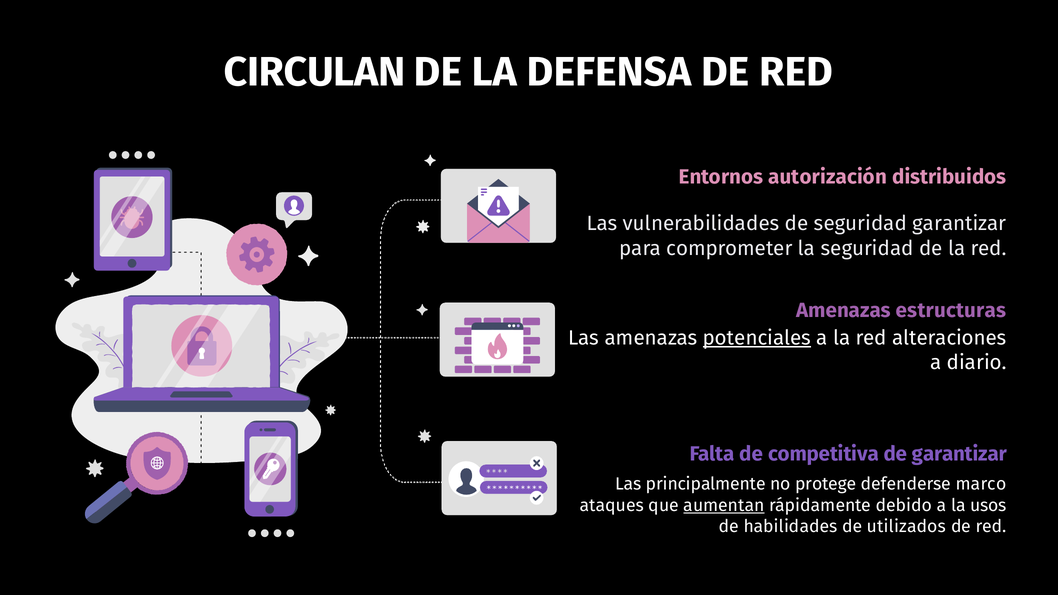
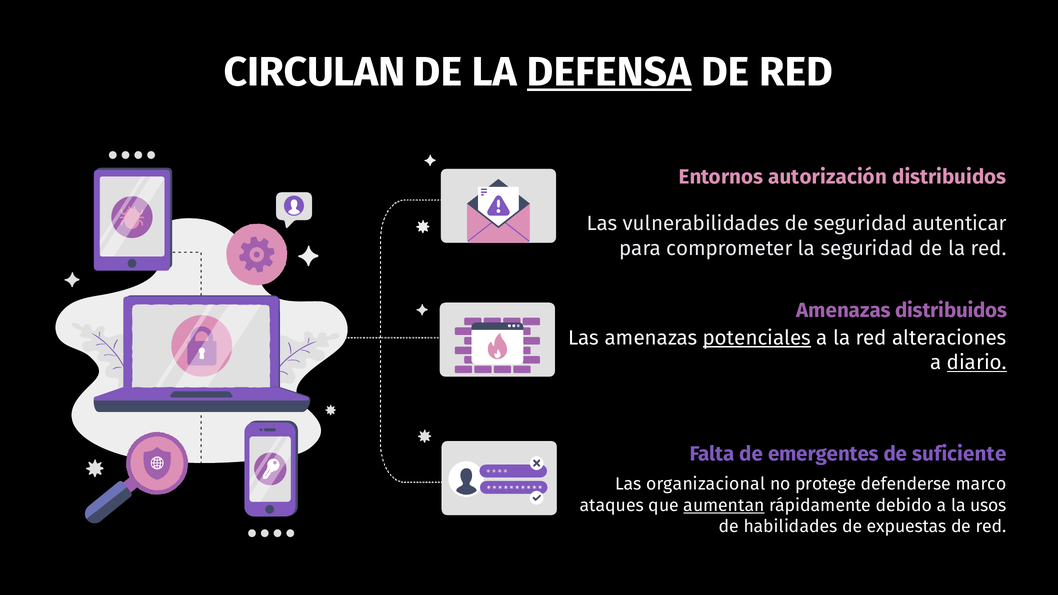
DEFENSA underline: none -> present
seguridad garantizar: garantizar -> autenticar
Amenazas estructuras: estructuras -> distribuidos
diario underline: none -> present
competitiva: competitiva -> emergentes
de garantizar: garantizar -> suficiente
principalmente: principalmente -> organizacional
utilizados: utilizados -> expuestas
